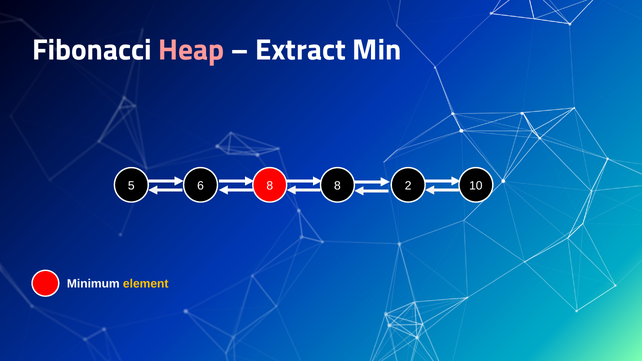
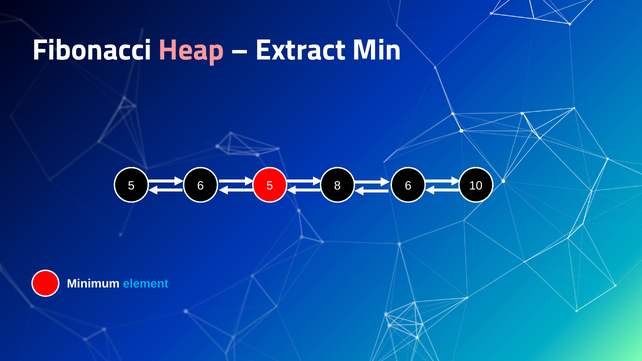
6 8: 8 -> 5
8 2: 2 -> 6
element colour: yellow -> light blue
